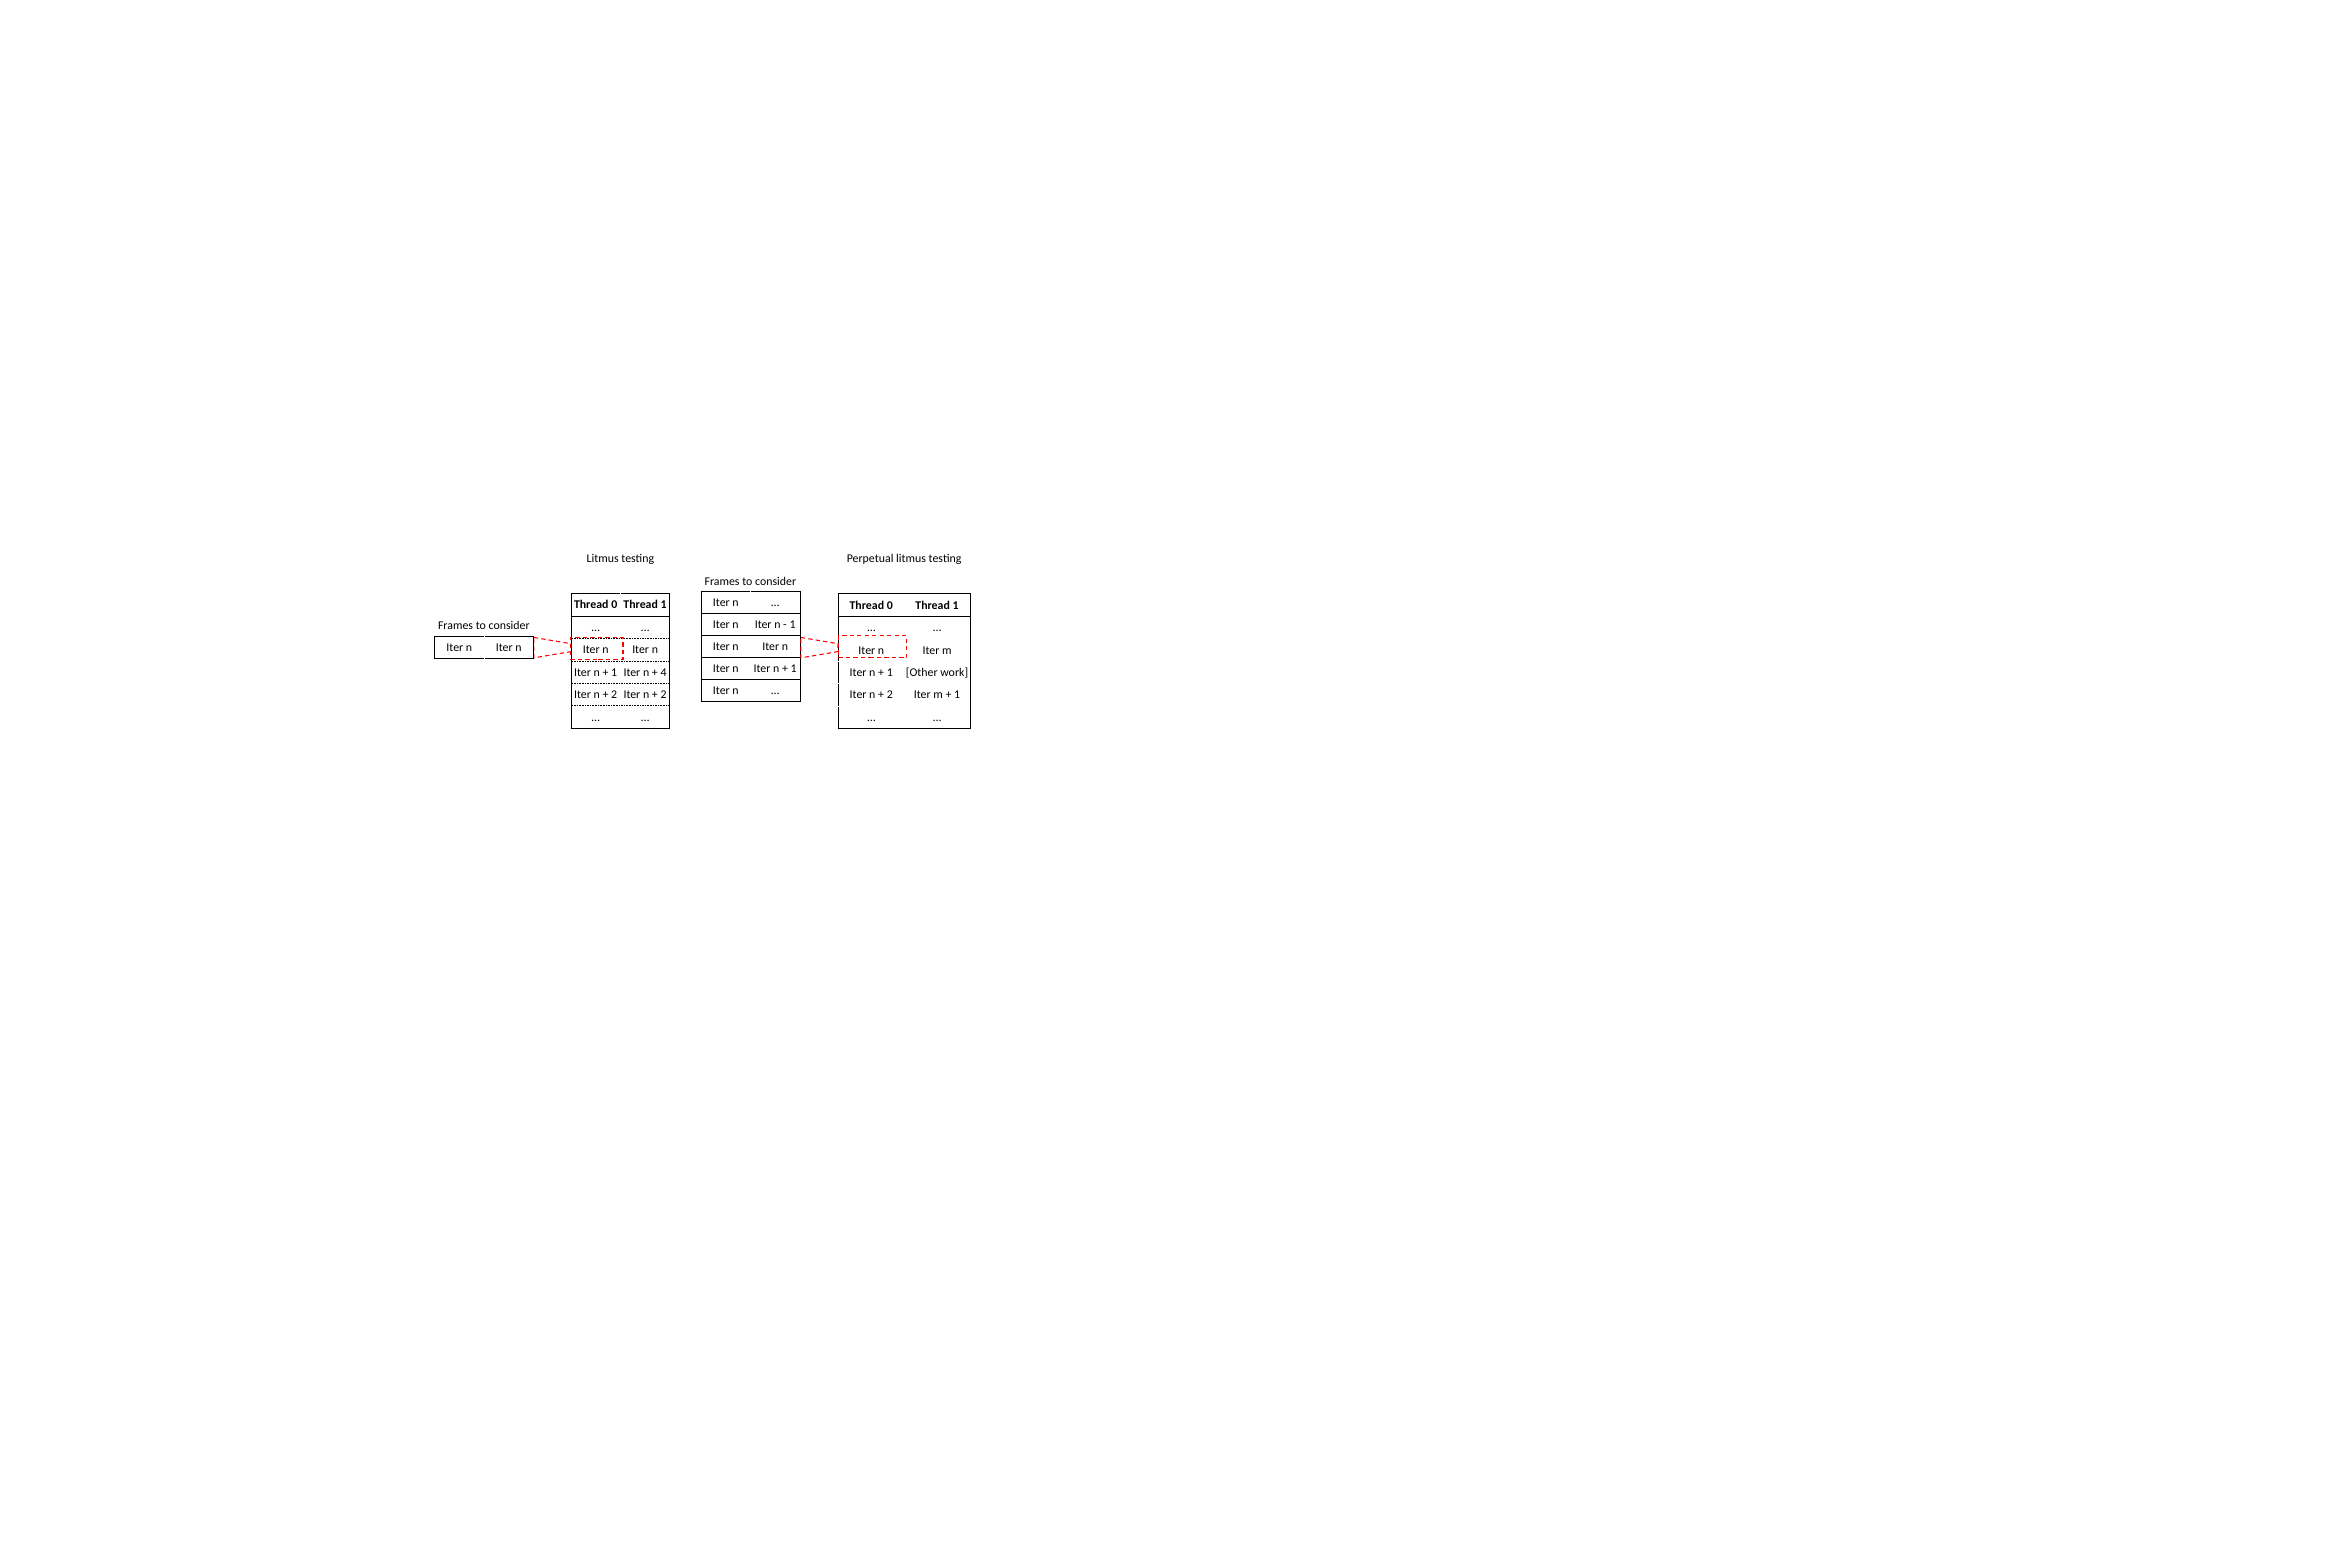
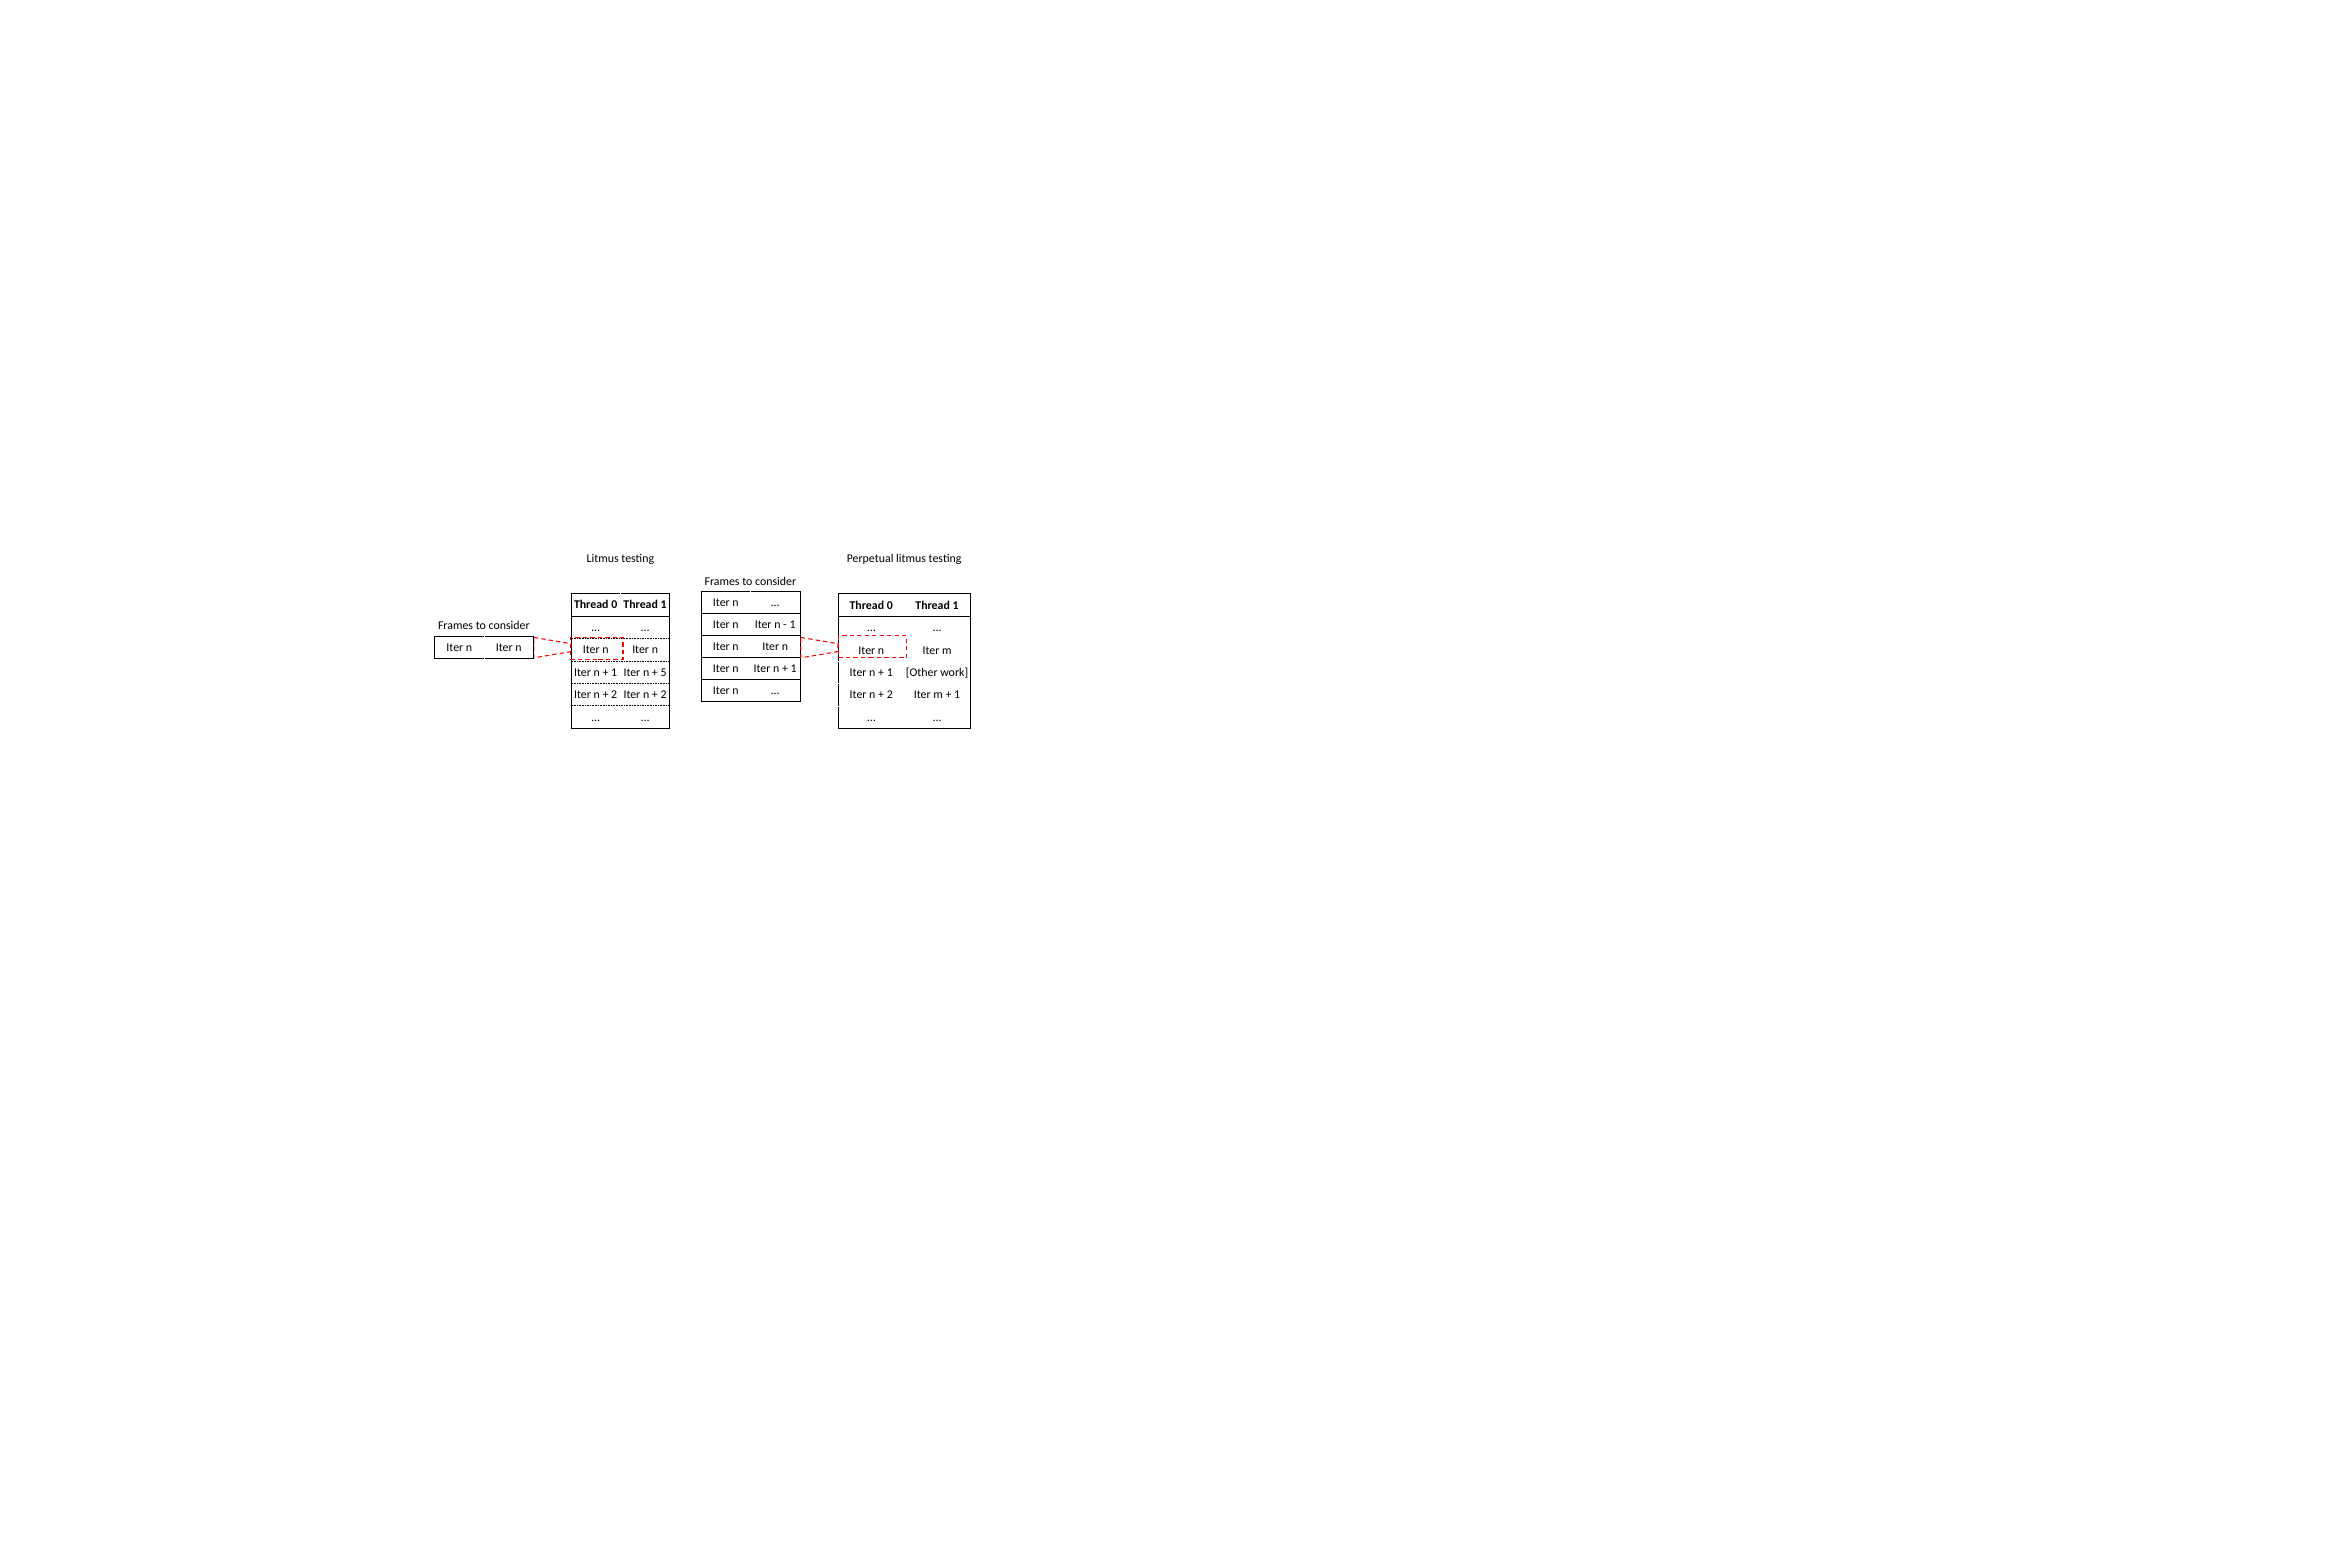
4: 4 -> 5
